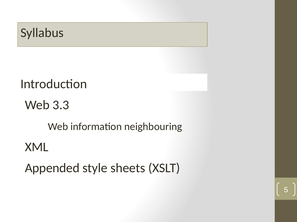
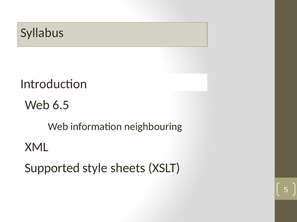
3.3: 3.3 -> 6.5
Appended: Appended -> Supported
